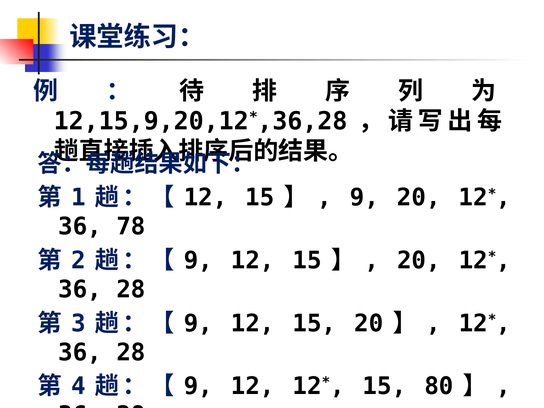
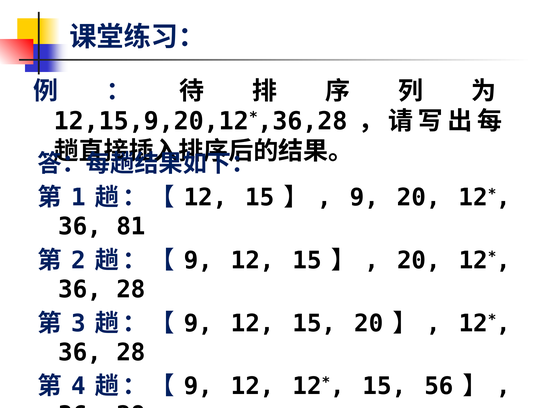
78: 78 -> 81
80: 80 -> 56
